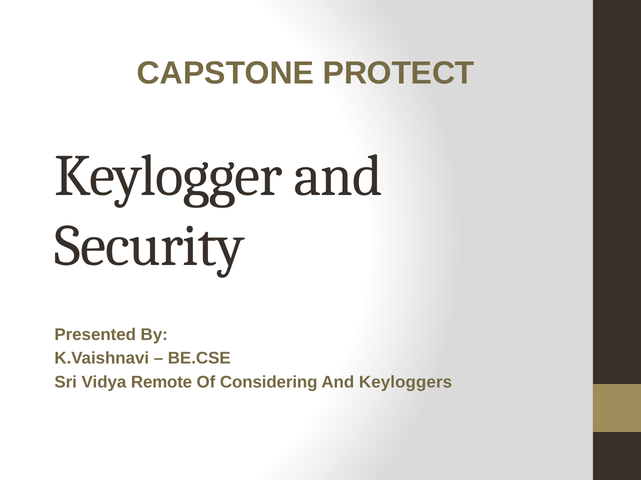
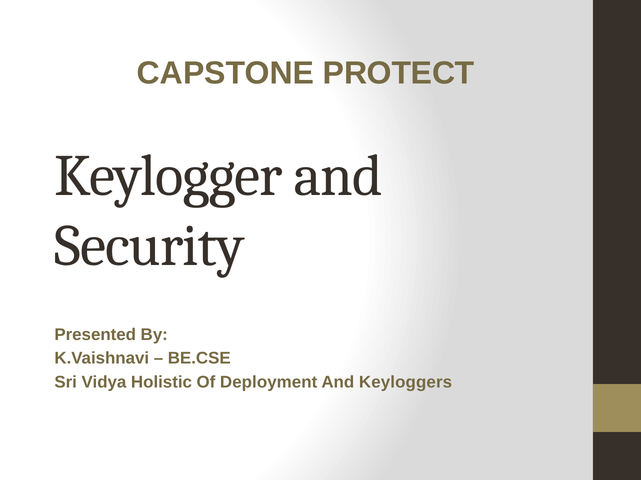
Remote: Remote -> Holistic
Considering: Considering -> Deployment
